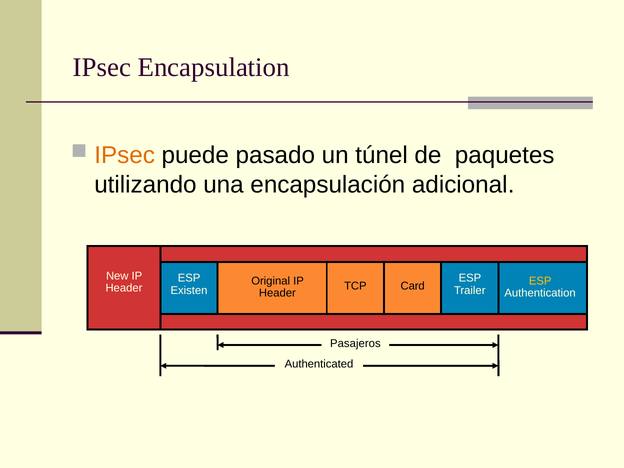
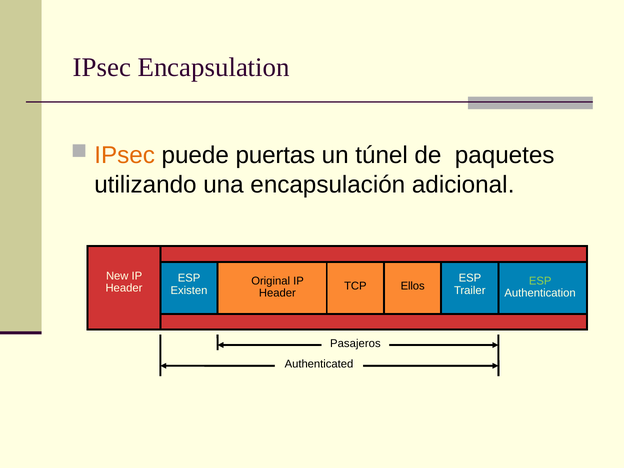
pasado: pasado -> puertas
ESP at (540, 281) colour: yellow -> light green
Card: Card -> Ellos
